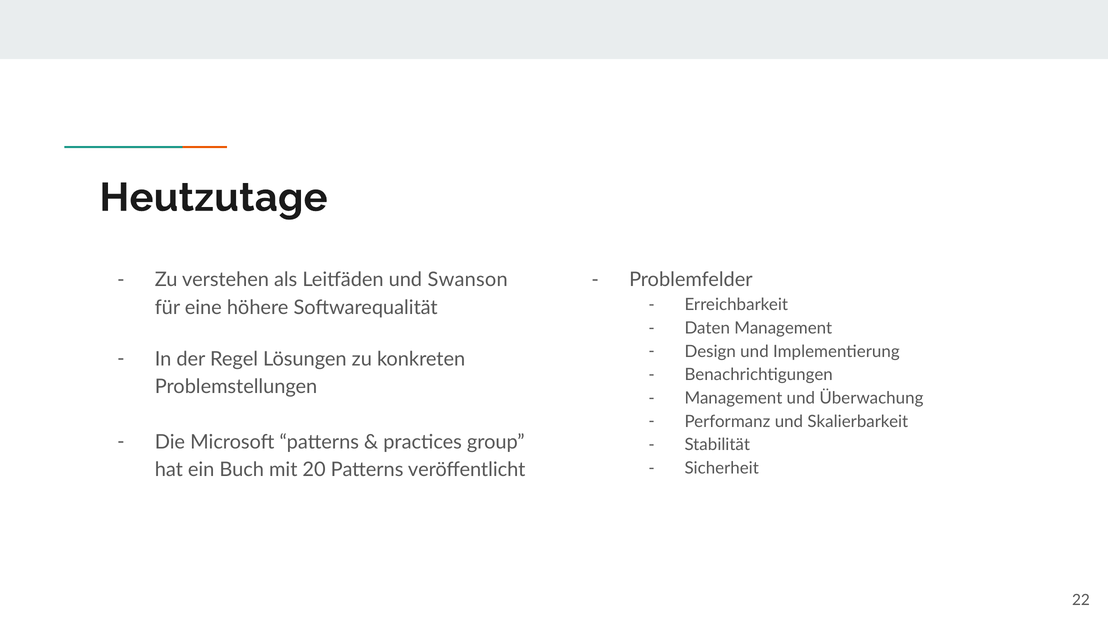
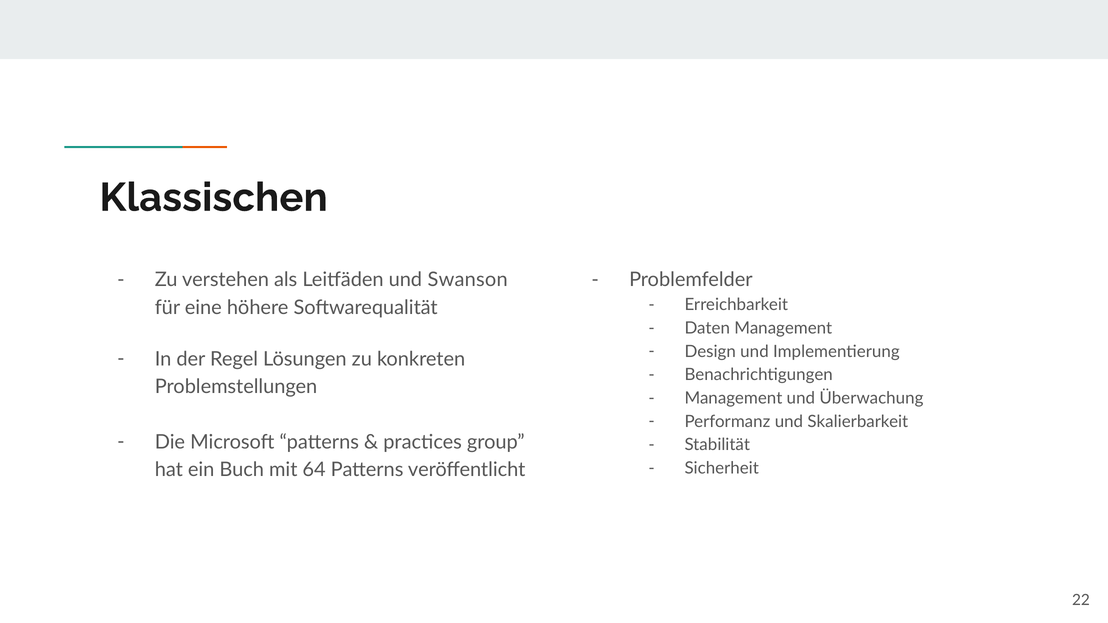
Heutzutage: Heutzutage -> Klassischen
20: 20 -> 64
